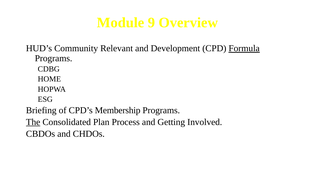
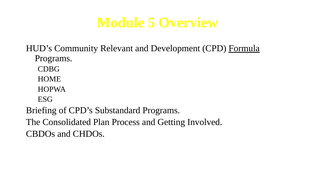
9: 9 -> 5
Membership: Membership -> Substandard
The underline: present -> none
